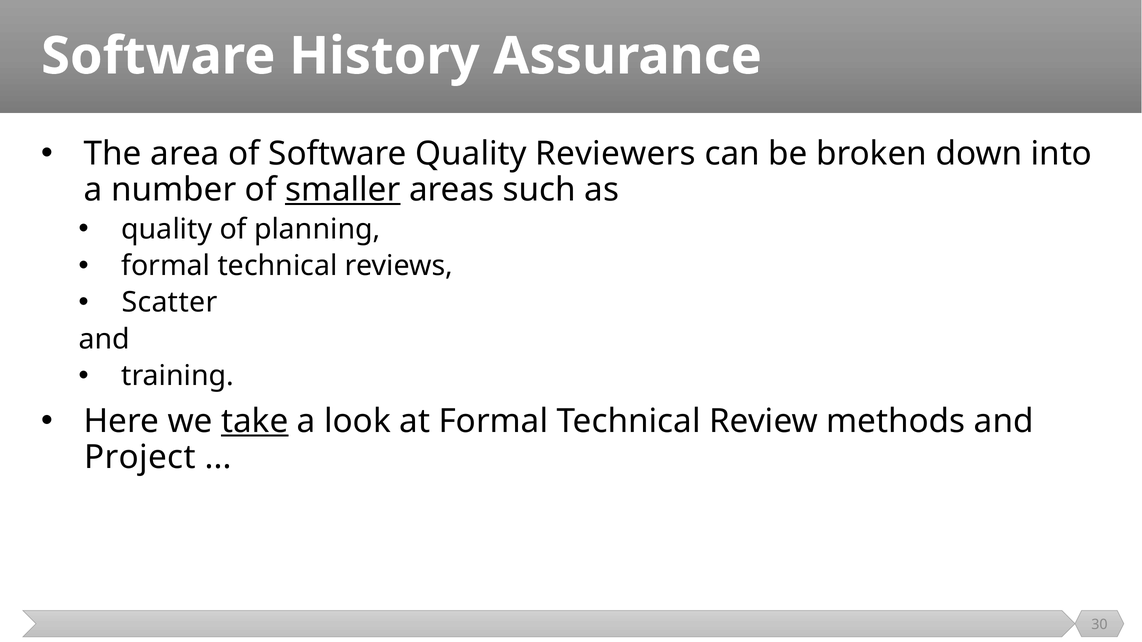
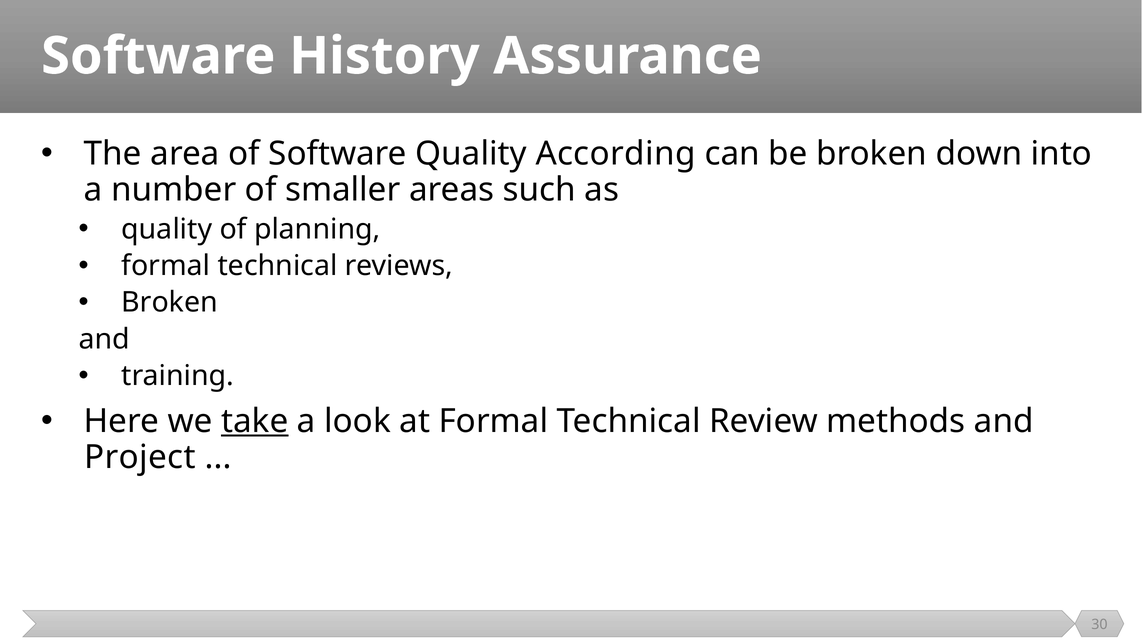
Reviewers: Reviewers -> According
smaller underline: present -> none
Scatter at (169, 303): Scatter -> Broken
